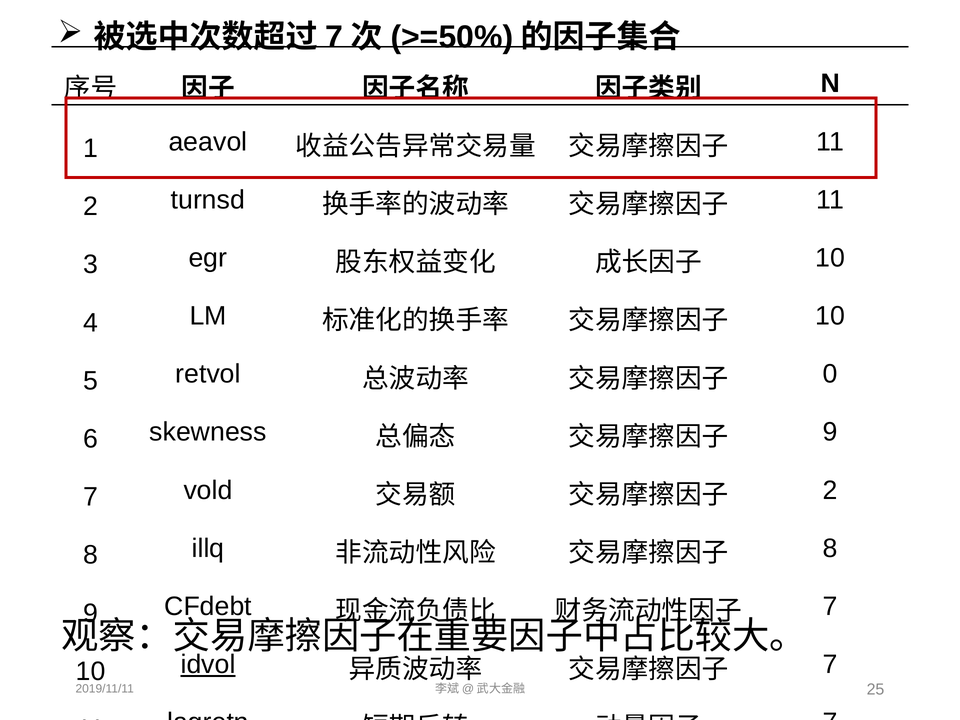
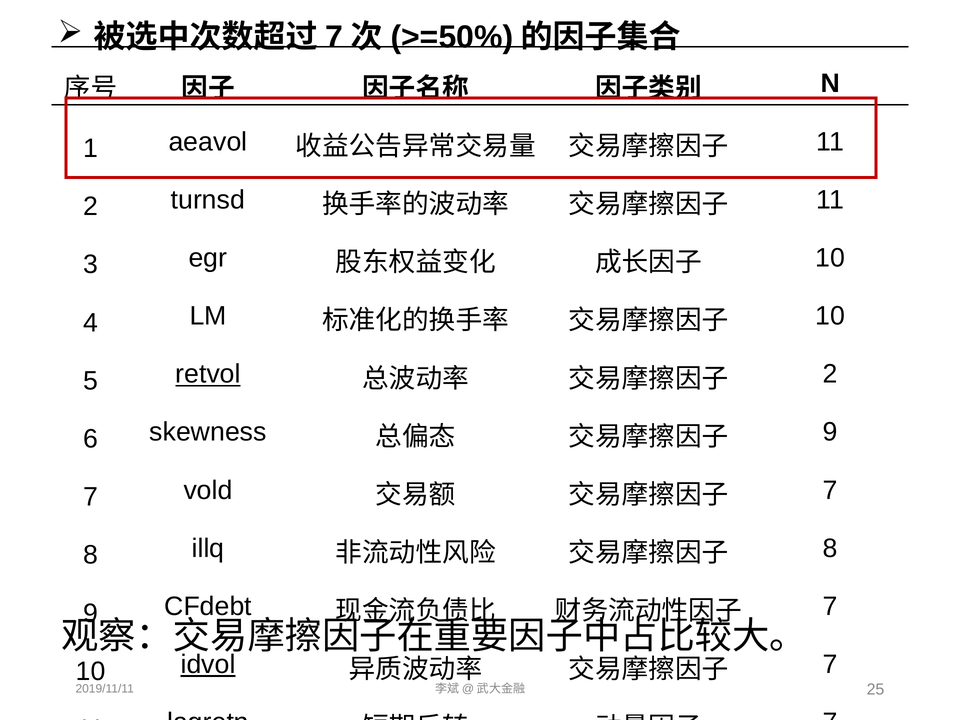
retvol underline: none -> present
0 at (830, 374): 0 -> 2
2 at (830, 490): 2 -> 7
